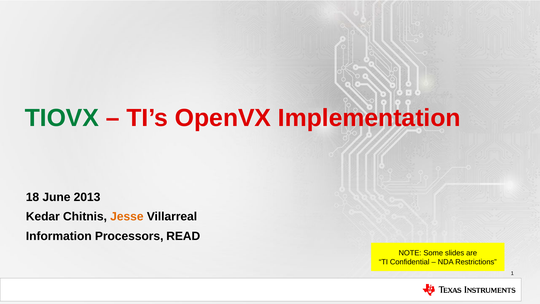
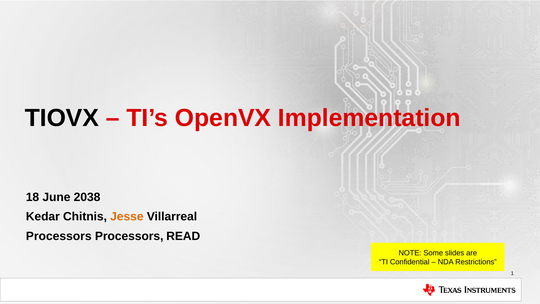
TIOVX colour: green -> black
2013: 2013 -> 2038
Information at (59, 236): Information -> Processors
